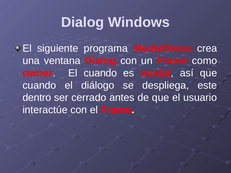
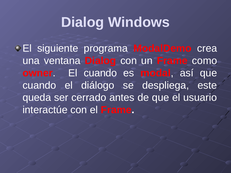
dentro: dentro -> queda
